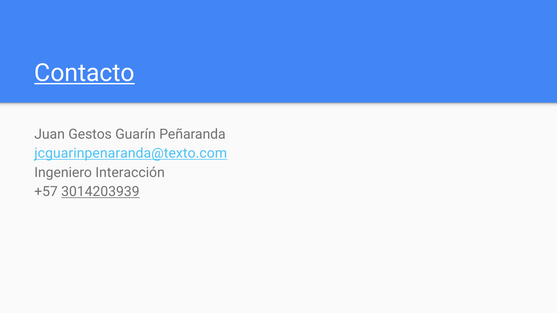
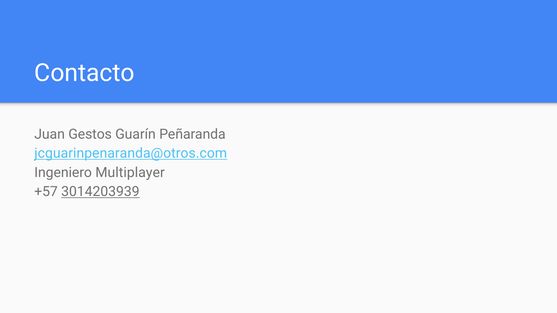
Contacto underline: present -> none
jcguarinpenaranda@texto.com: jcguarinpenaranda@texto.com -> jcguarinpenaranda@otros.com
Interacción: Interacción -> Multiplayer
